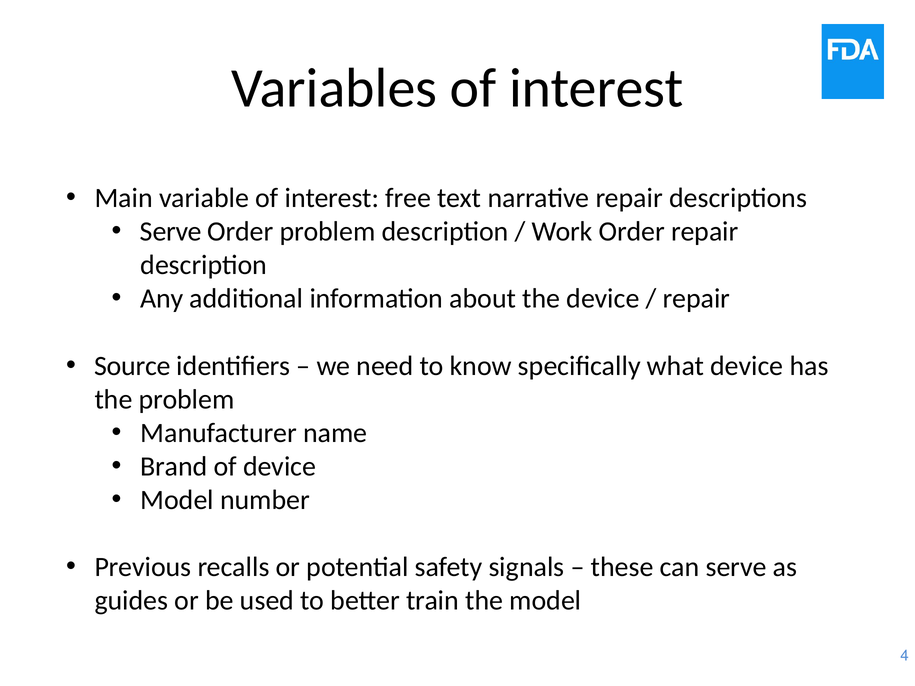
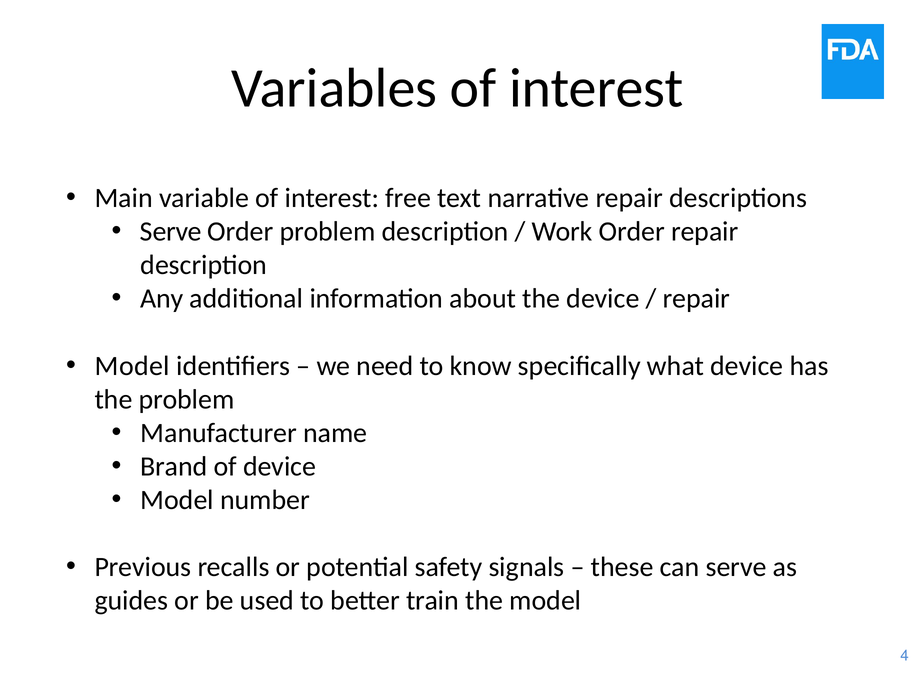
Source at (133, 366): Source -> Model
